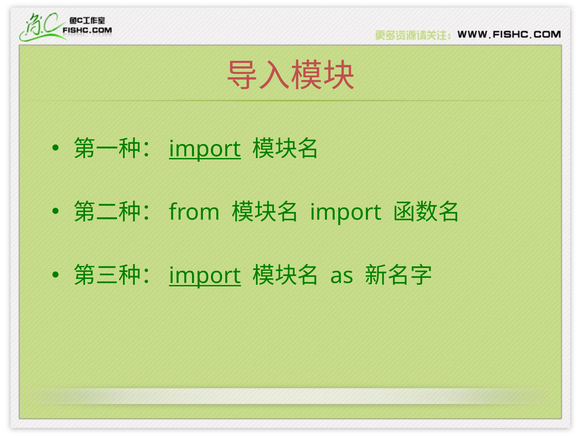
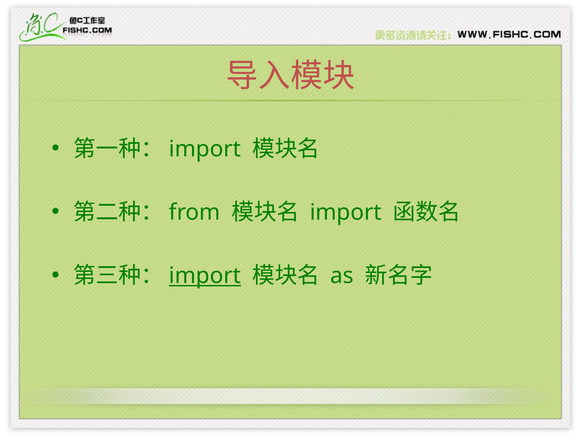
import at (205, 149) underline: present -> none
